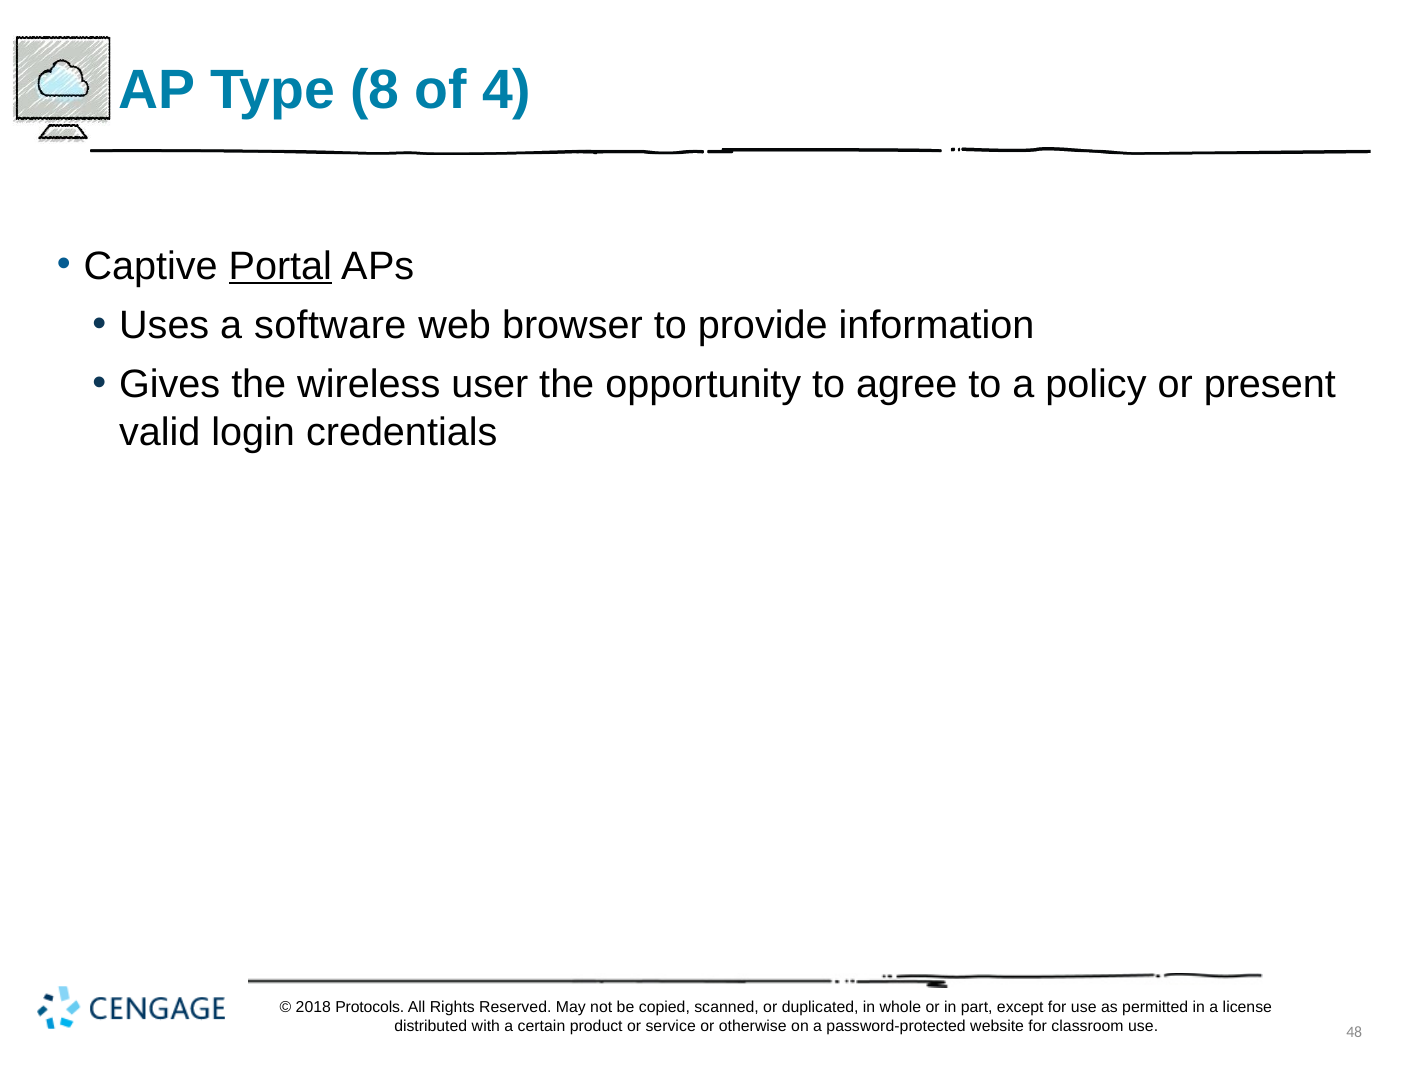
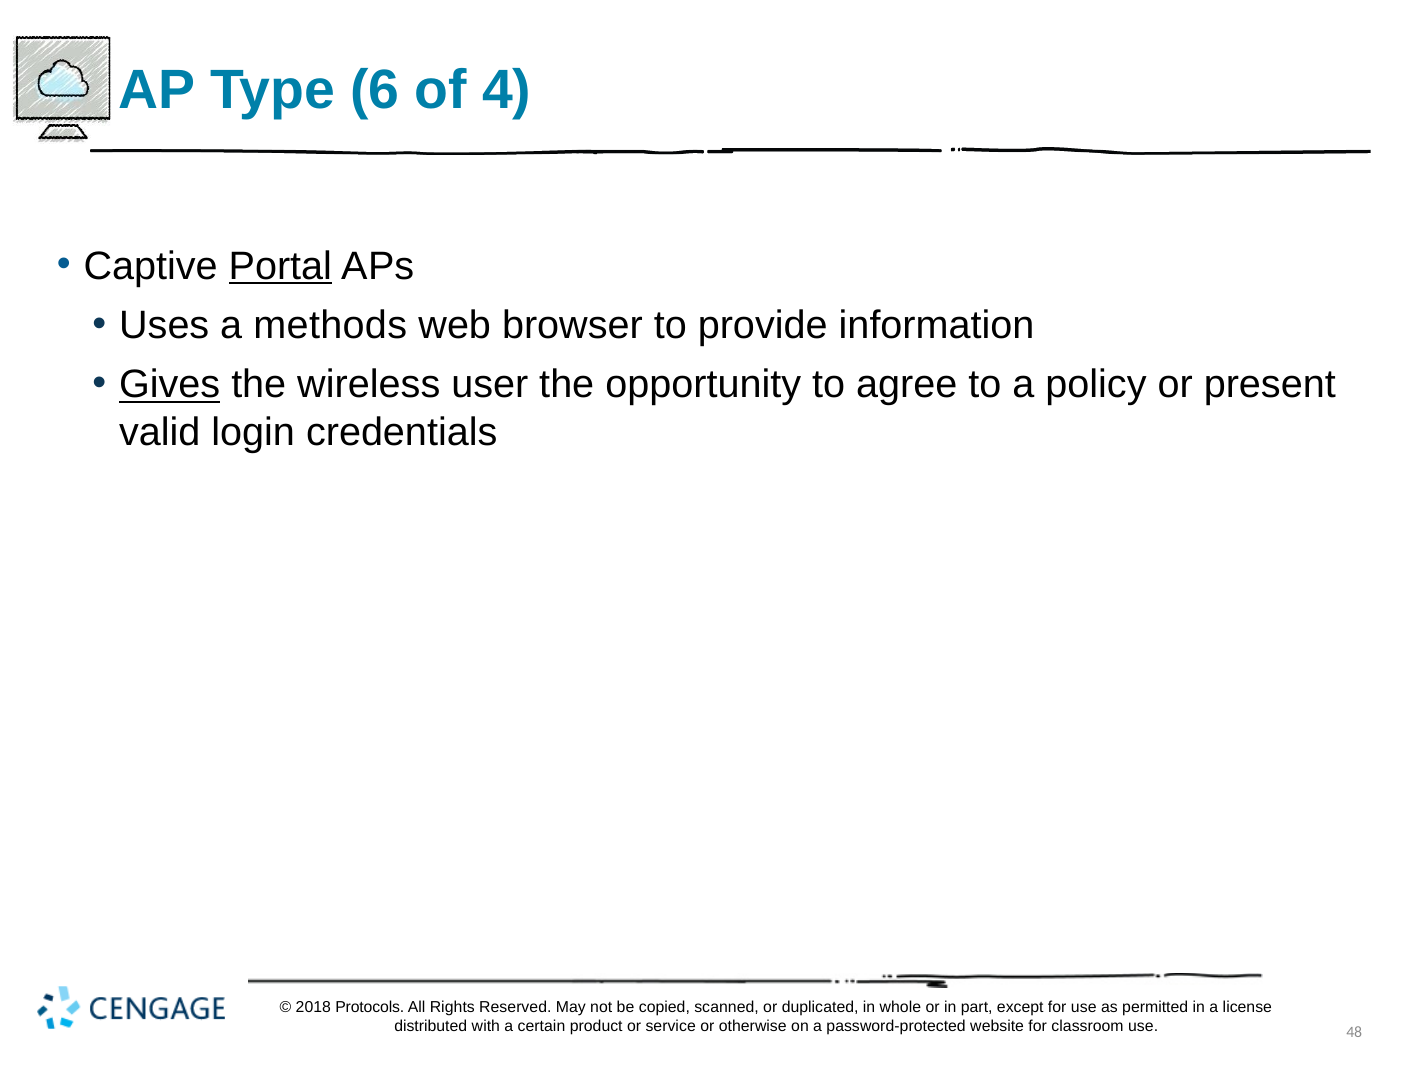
8: 8 -> 6
software: software -> methods
Gives underline: none -> present
